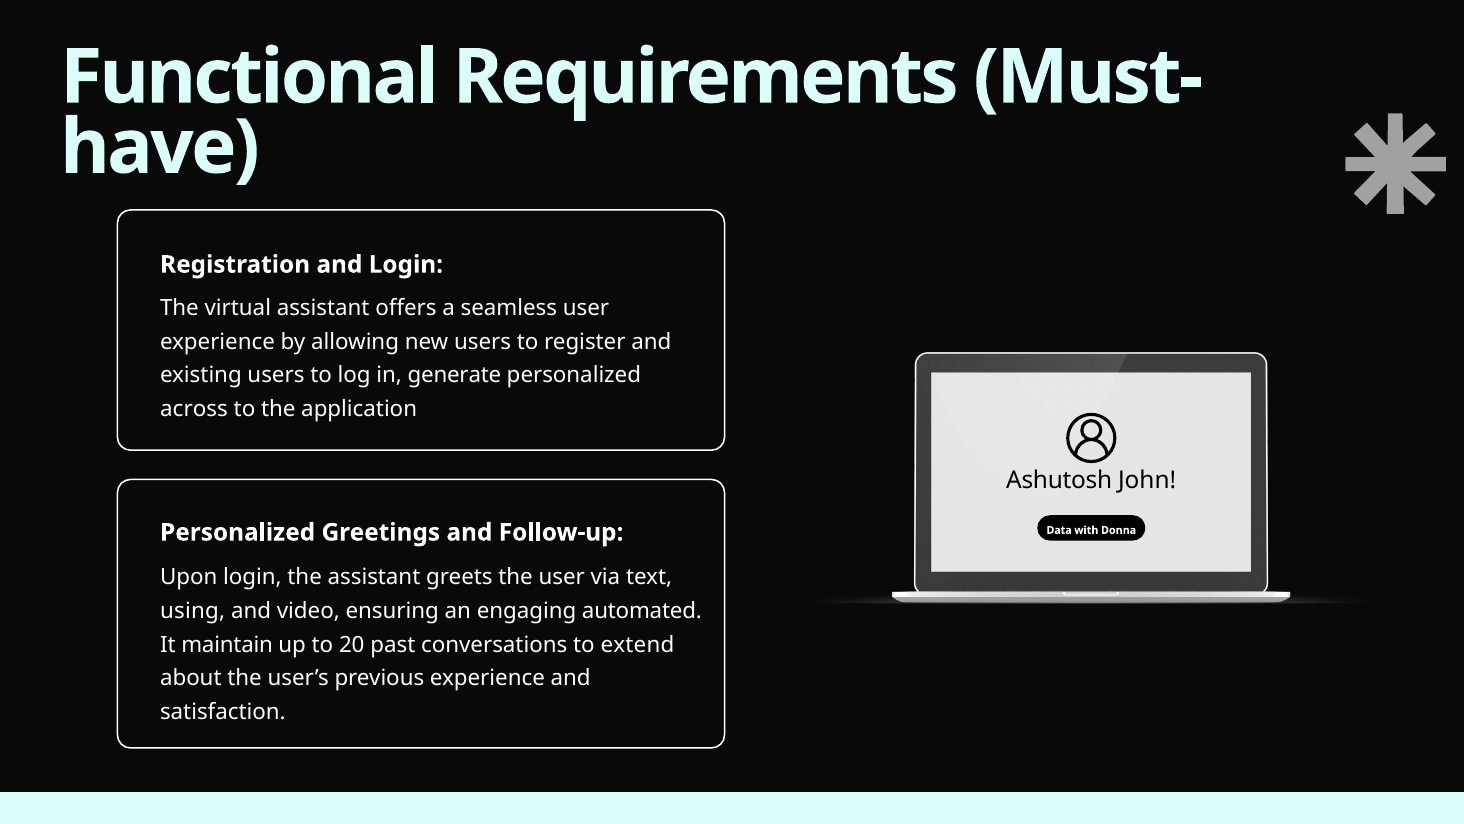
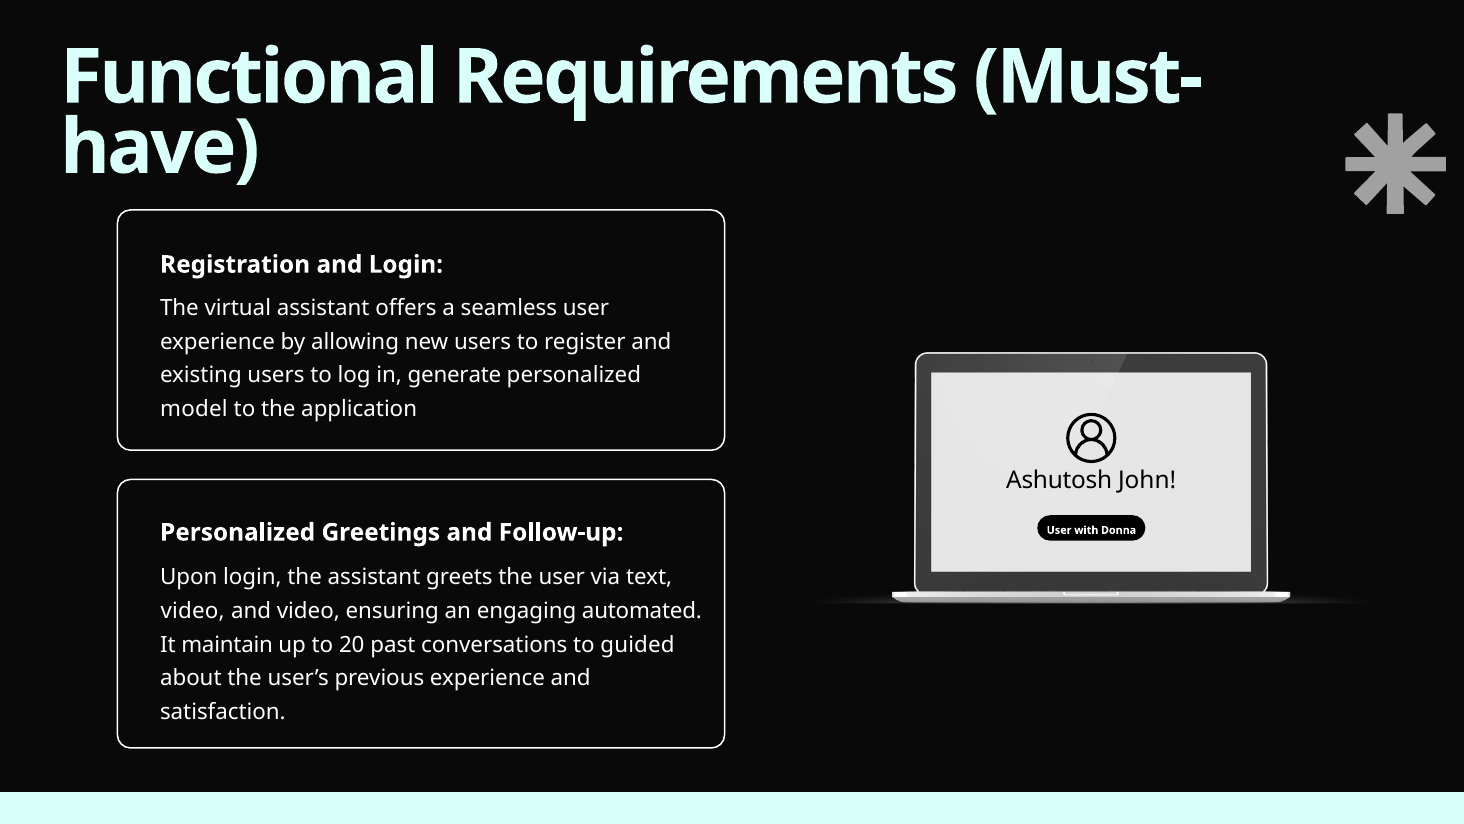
across: across -> model
Data at (1059, 530): Data -> User
using at (193, 611): using -> video
extend: extend -> guided
